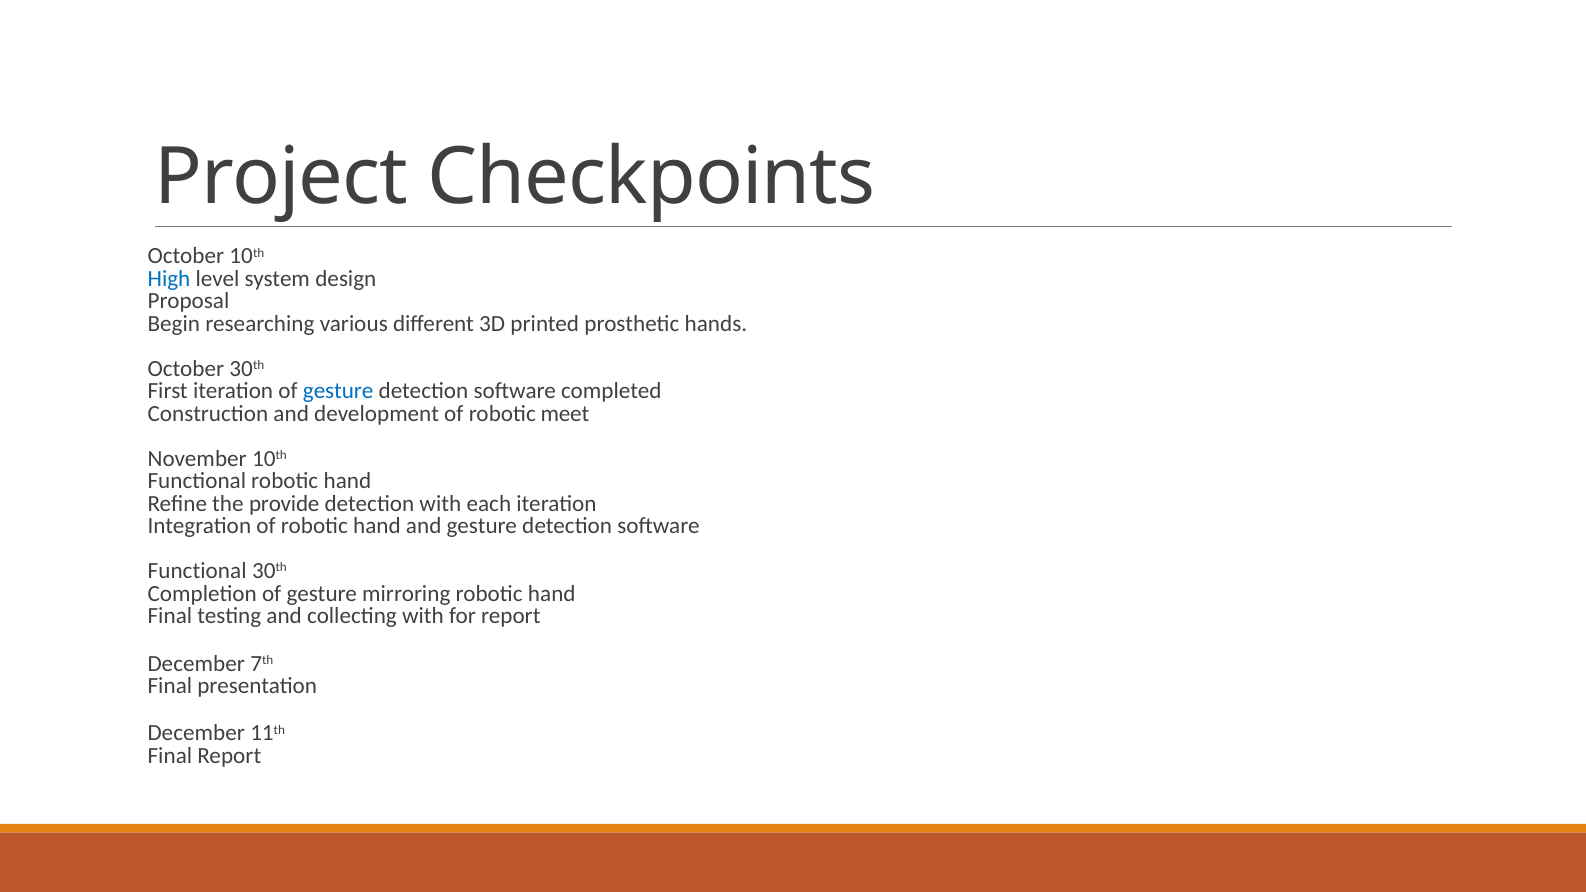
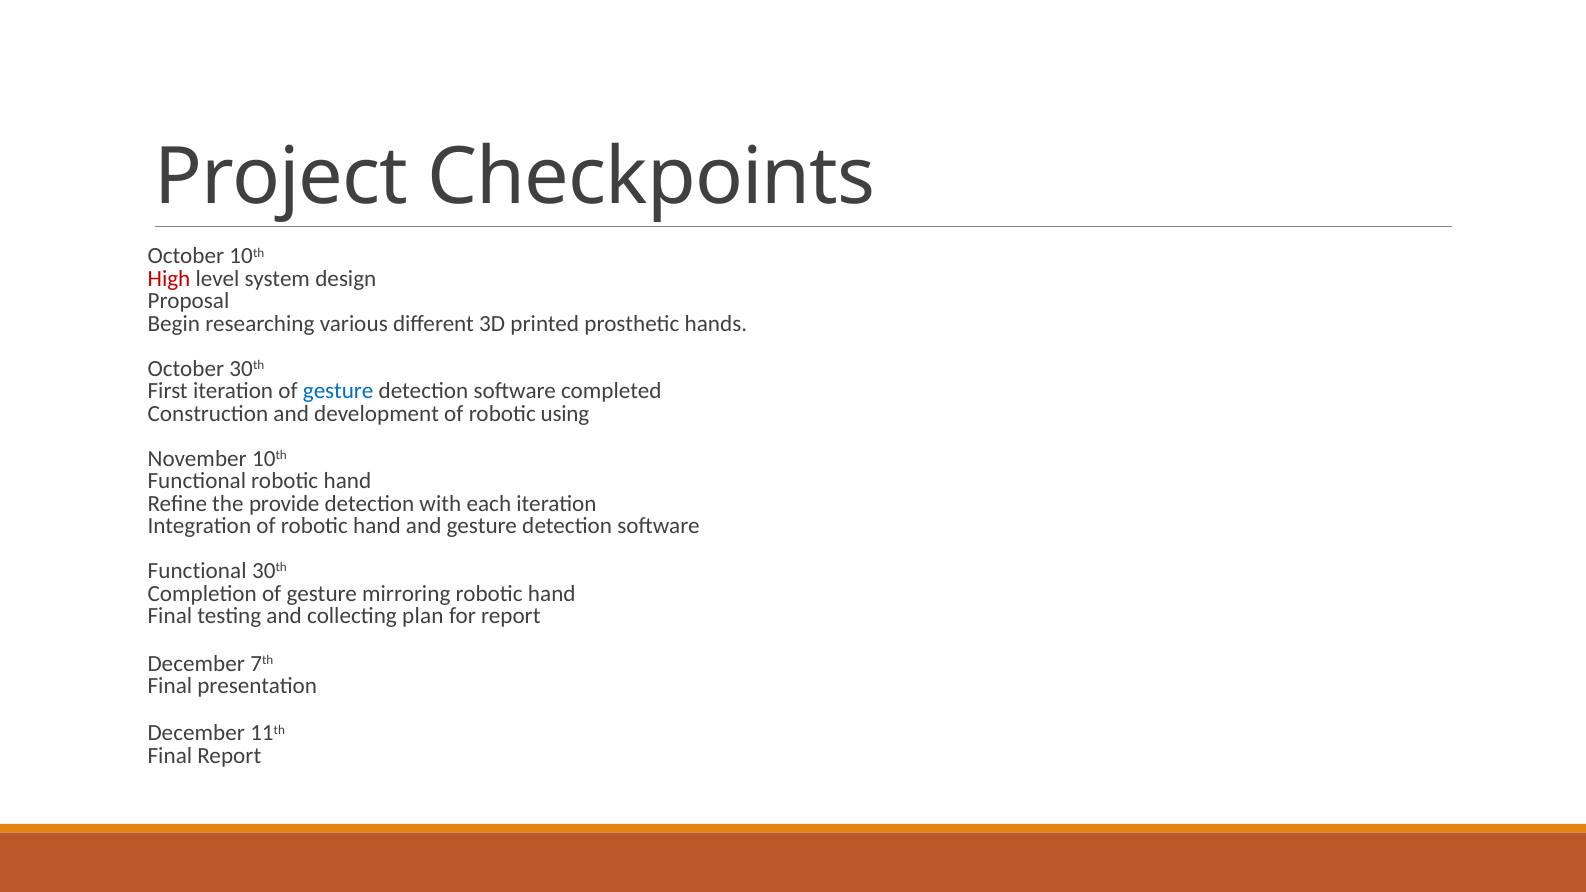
High colour: blue -> red
meet: meet -> using
collecting with: with -> plan
